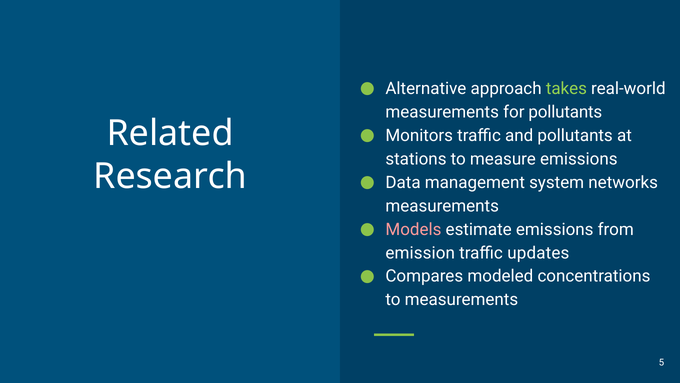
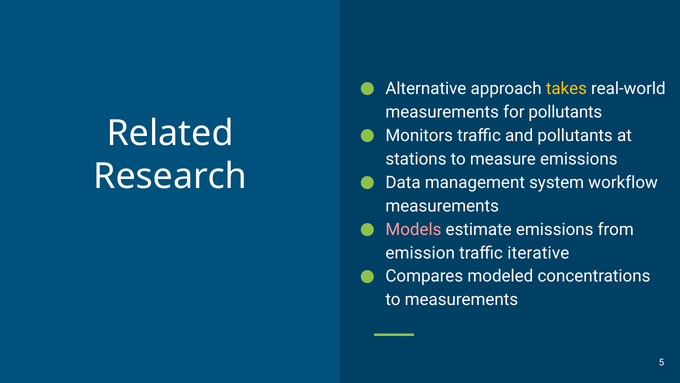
takes colour: light green -> yellow
networks: networks -> workflow
updates: updates -> iterative
